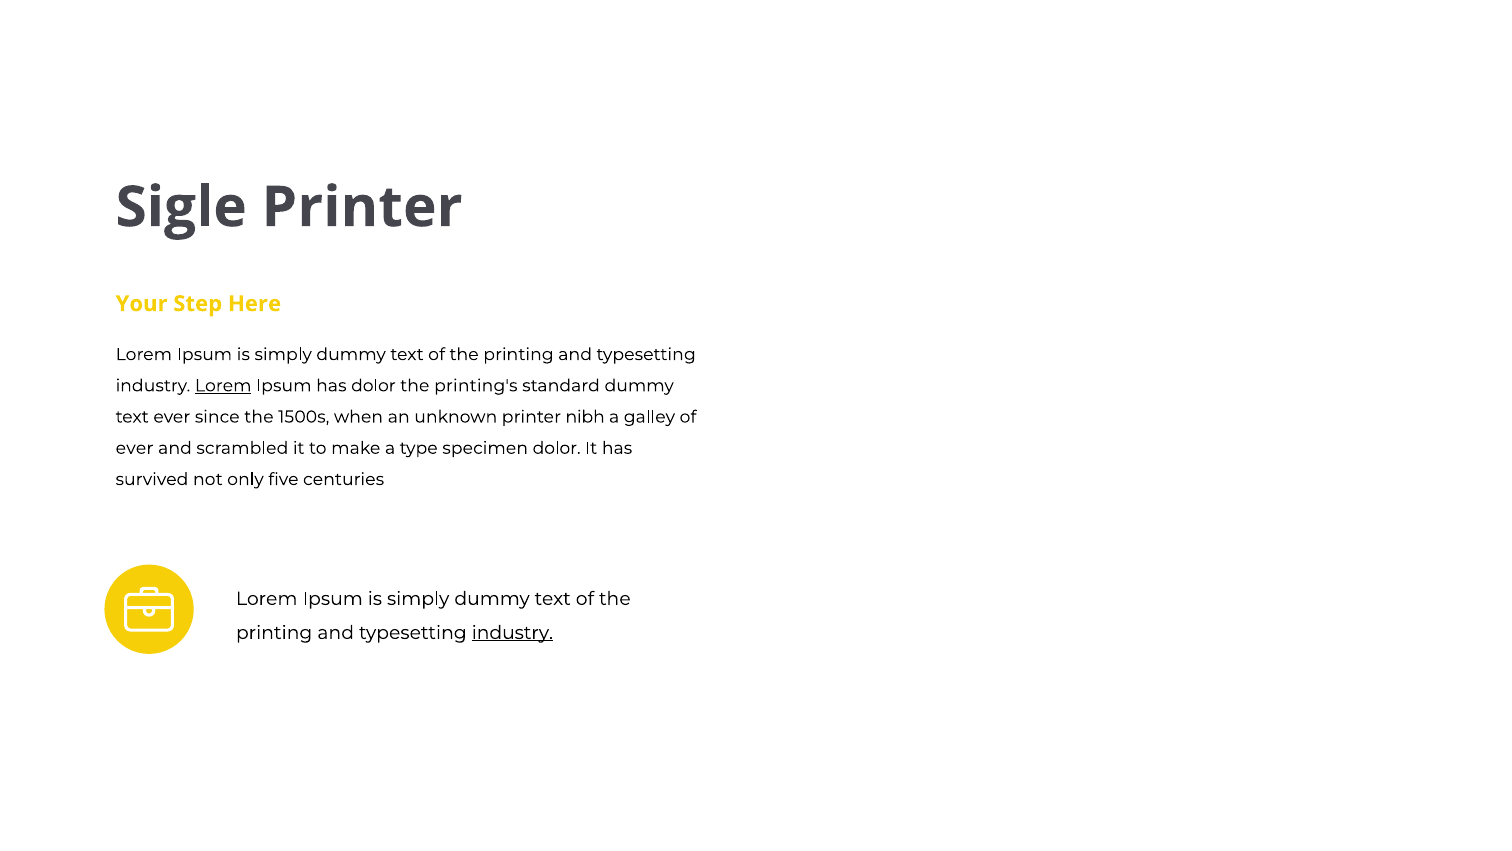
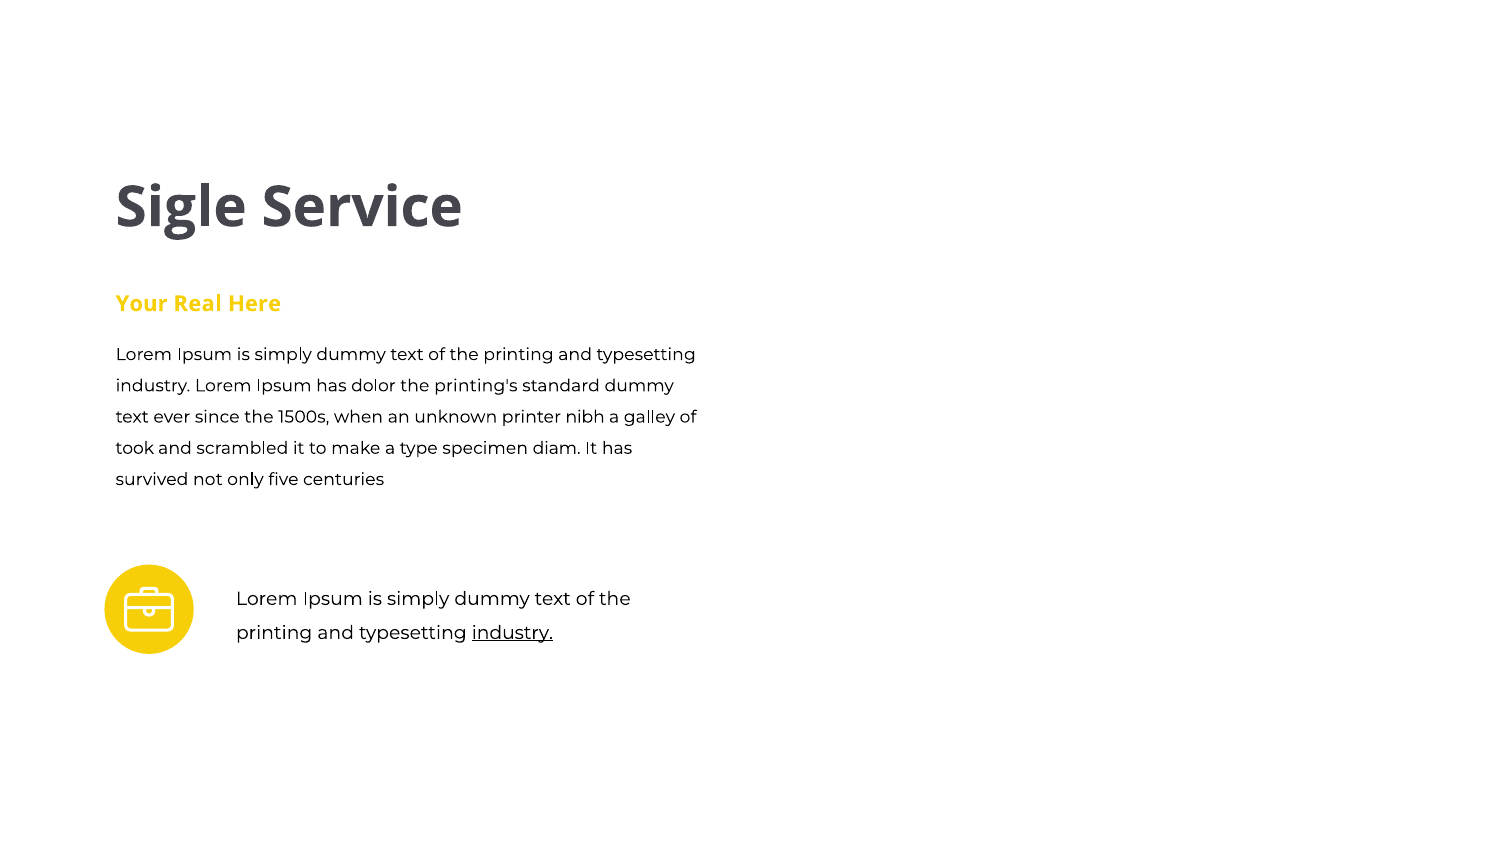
Sigle Printer: Printer -> Service
Step: Step -> Real
Lorem at (223, 385) underline: present -> none
ever at (135, 448): ever -> took
specimen dolor: dolor -> diam
